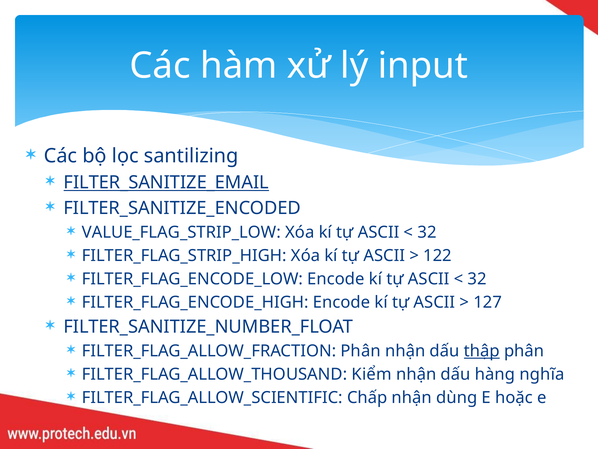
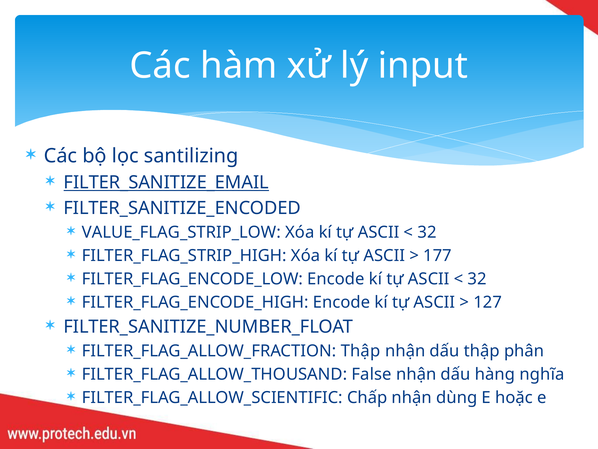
122: 122 -> 177
FILTER_FLAG_ALLOW_FRACTION Phân: Phân -> Thập
thập at (482, 351) underline: present -> none
Kiểm: Kiểm -> False
